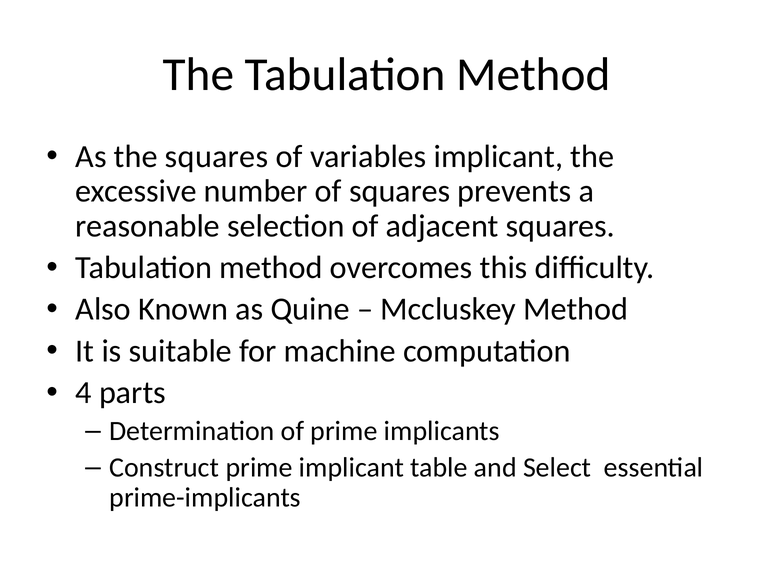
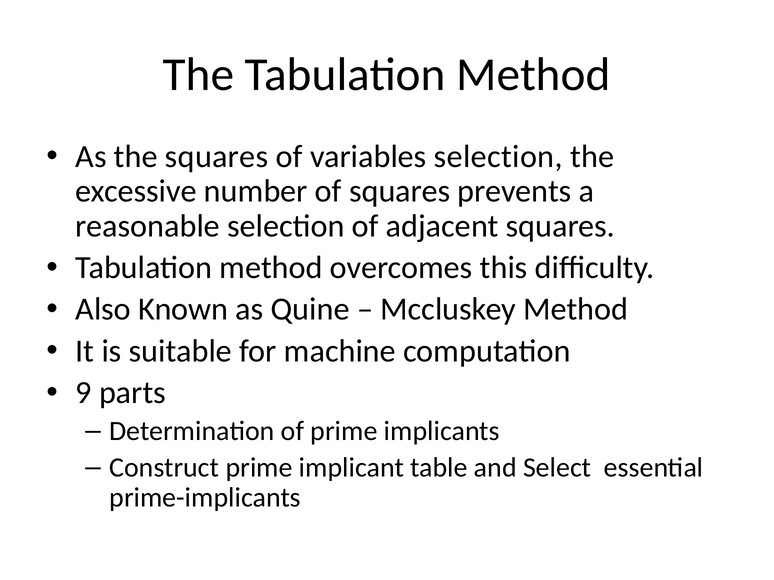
variables implicant: implicant -> selection
4: 4 -> 9
